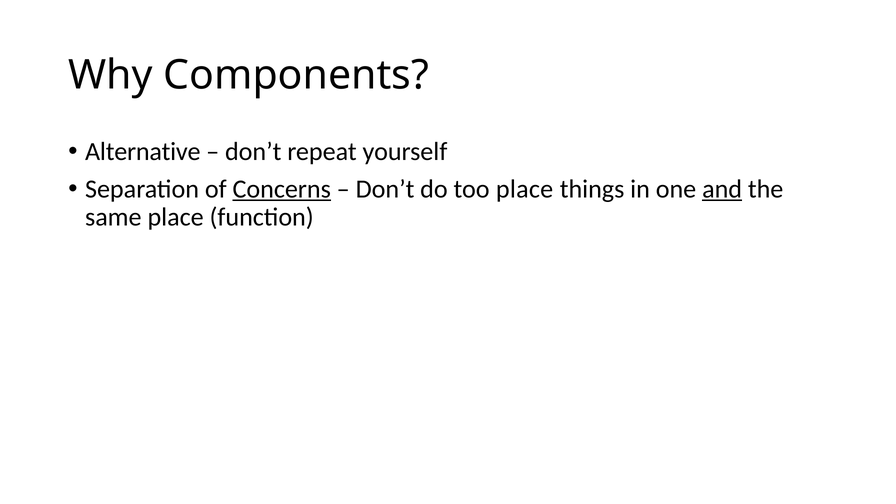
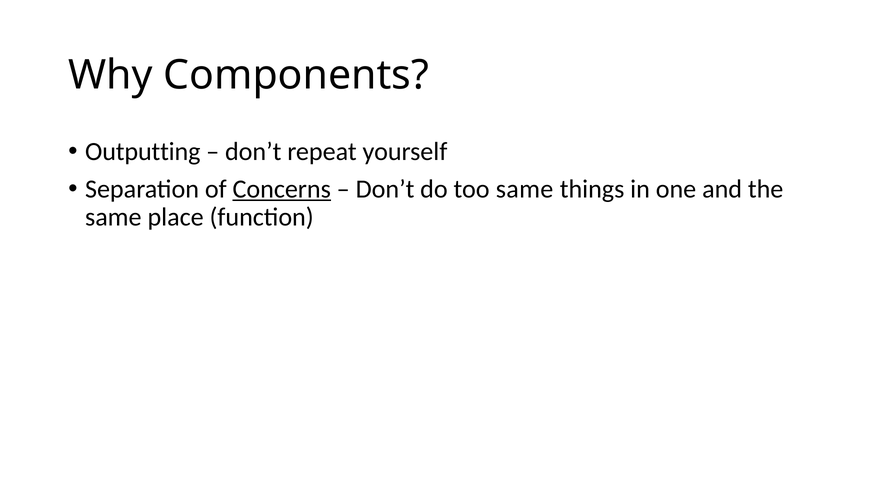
Alternative: Alternative -> Outputting
too place: place -> same
and underline: present -> none
